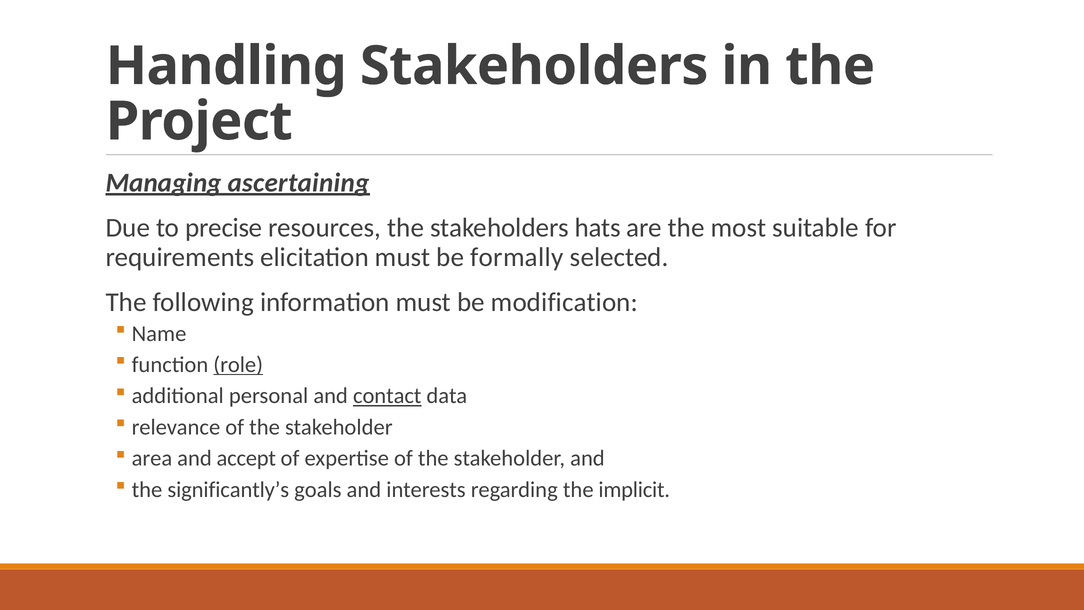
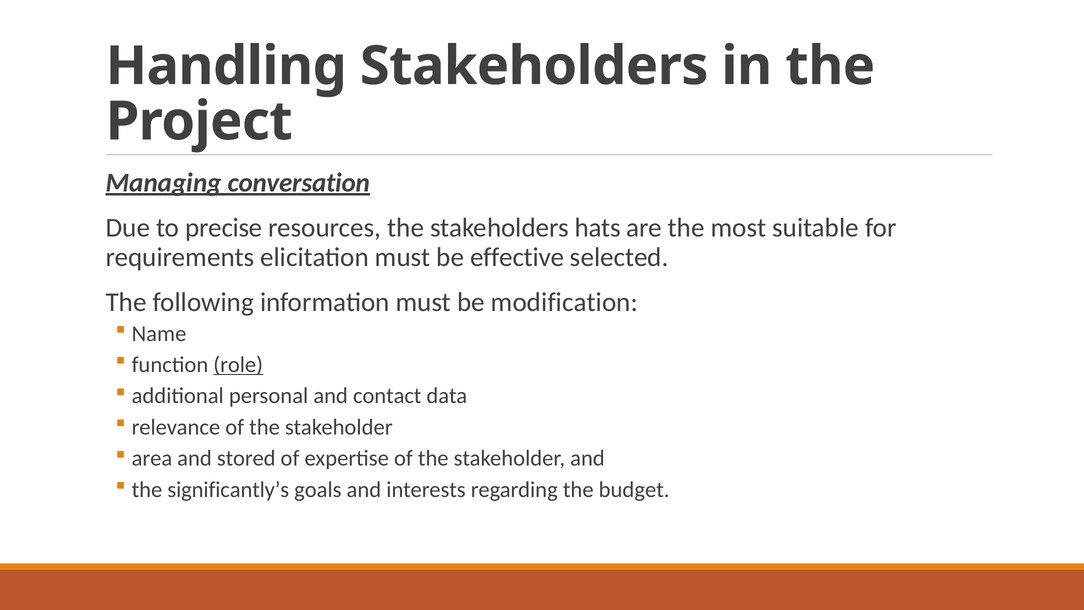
ascertaining: ascertaining -> conversation
formally: formally -> effective
contact underline: present -> none
accept: accept -> stored
implicit: implicit -> budget
